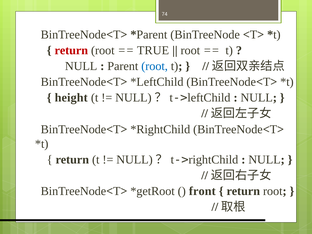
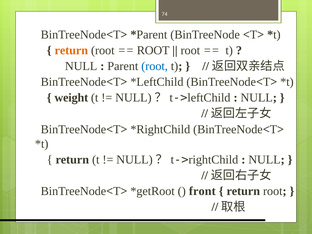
return at (71, 50) colour: red -> orange
TRUE at (153, 50): TRUE -> ROOT
height: height -> weight
